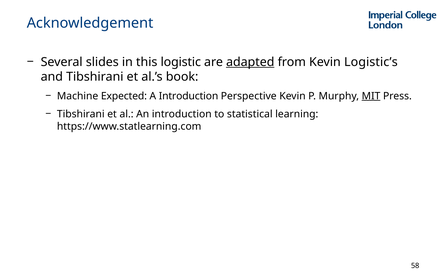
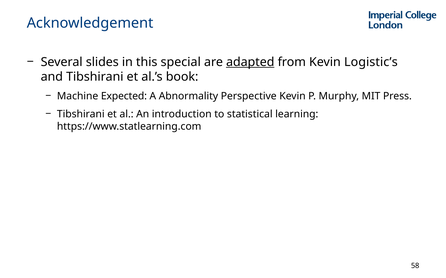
logistic: logistic -> special
A Introduction: Introduction -> Abnormality
MIT underline: present -> none
